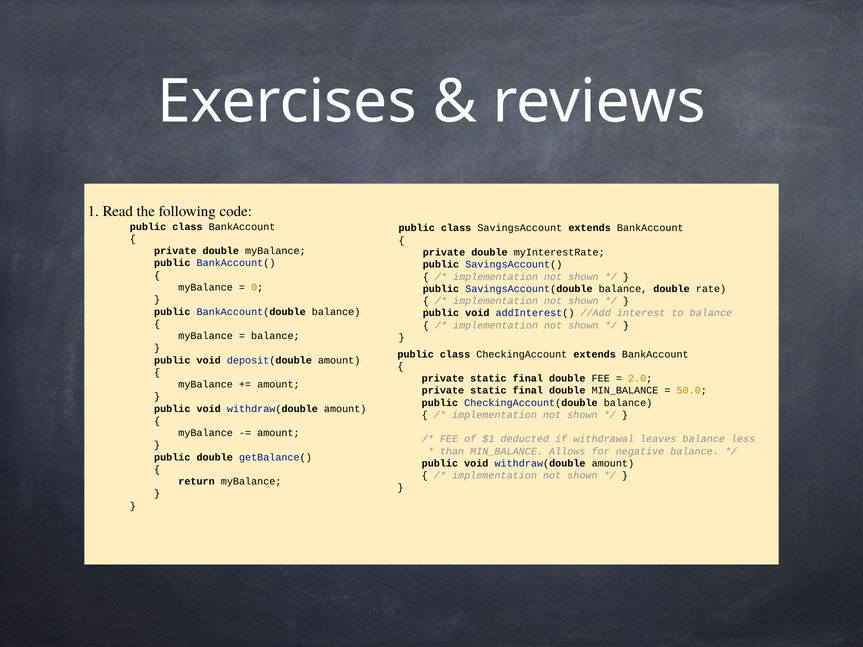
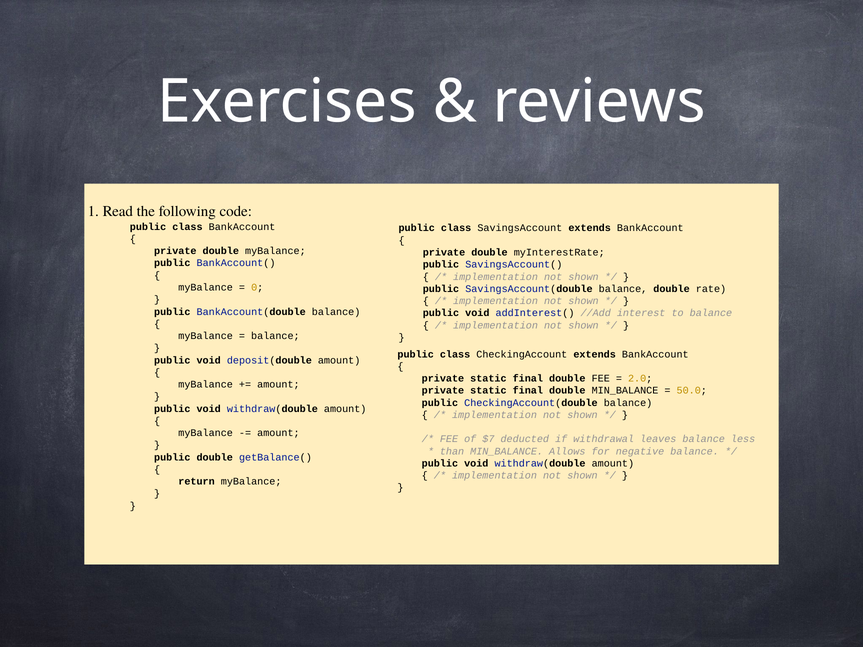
$1: $1 -> $7
